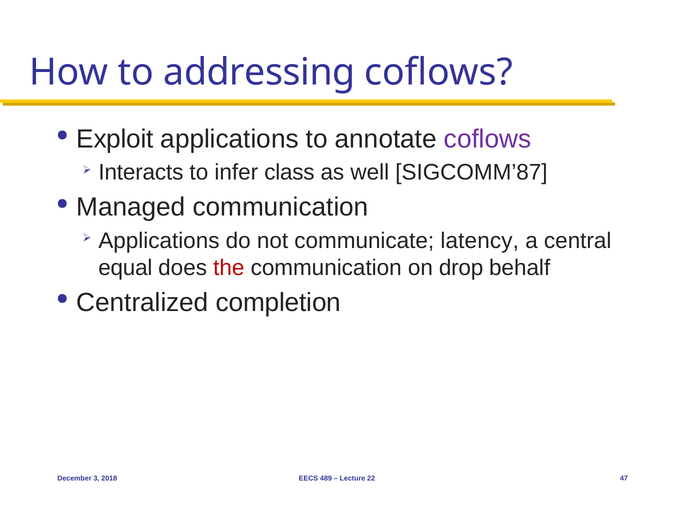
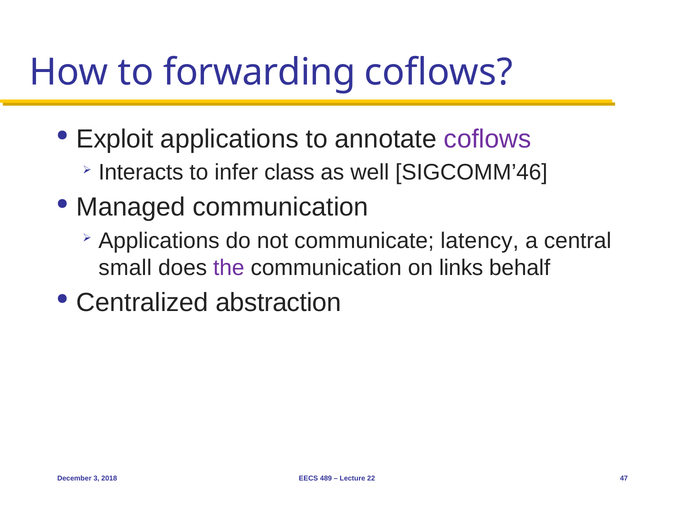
addressing: addressing -> forwarding
SIGCOMM’87: SIGCOMM’87 -> SIGCOMM’46
equal: equal -> small
the colour: red -> purple
drop: drop -> links
completion: completion -> abstraction
